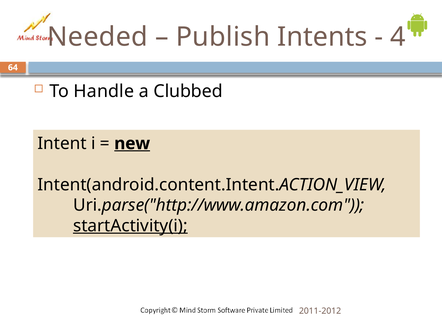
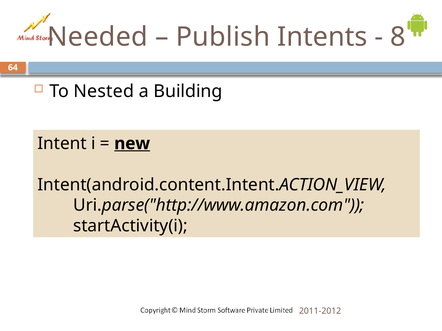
4: 4 -> 8
Handle: Handle -> Nested
Clubbed: Clubbed -> Building
startActivity(i underline: present -> none
